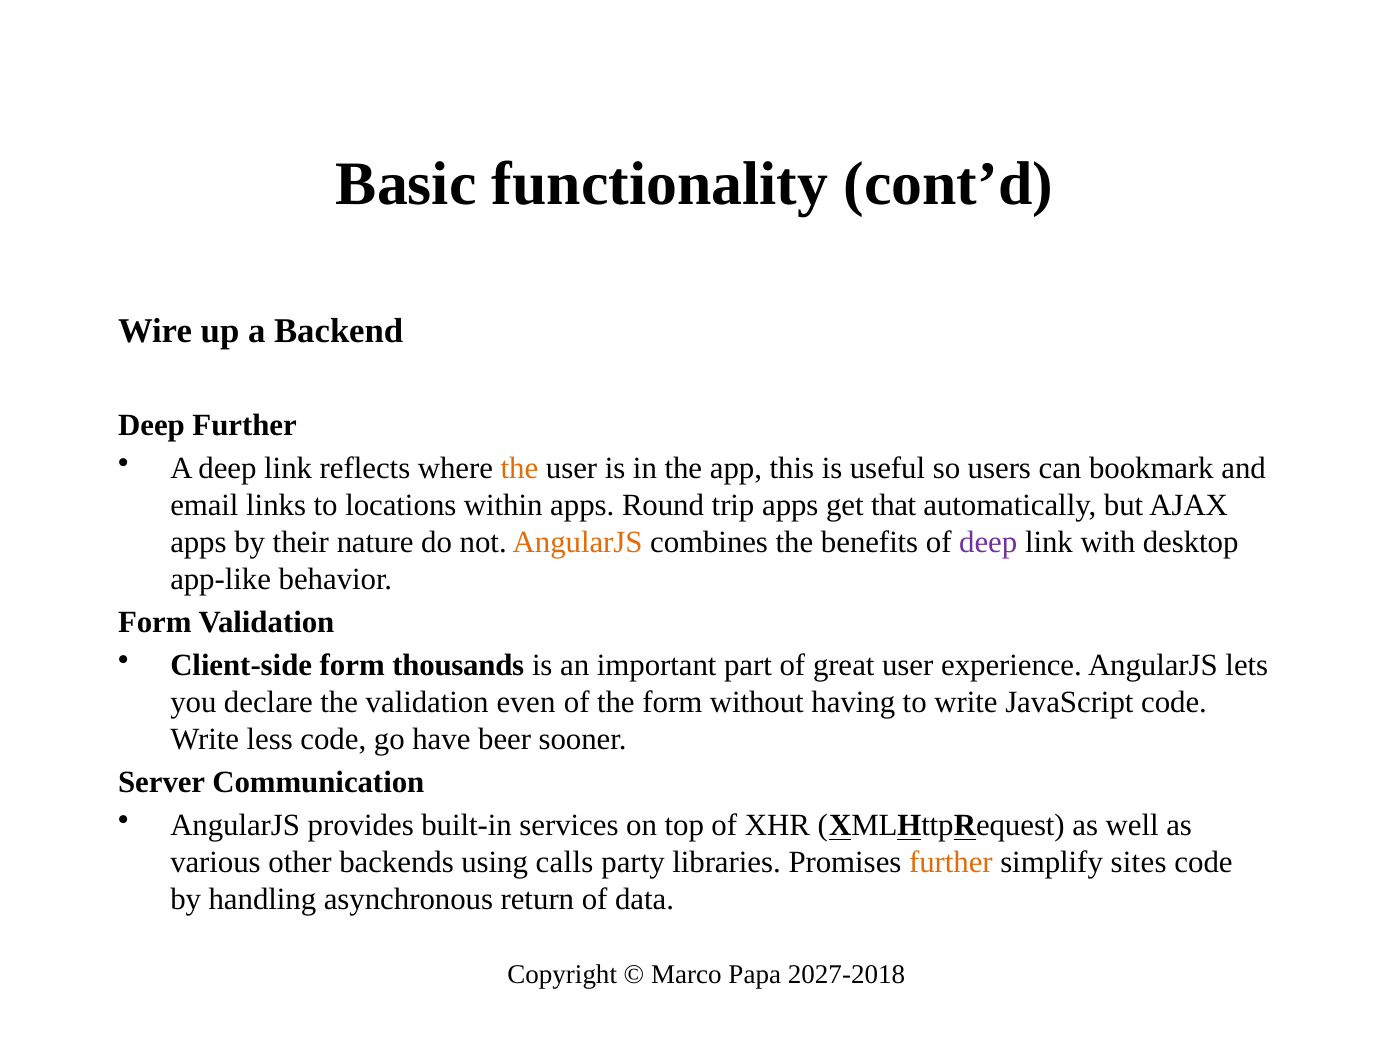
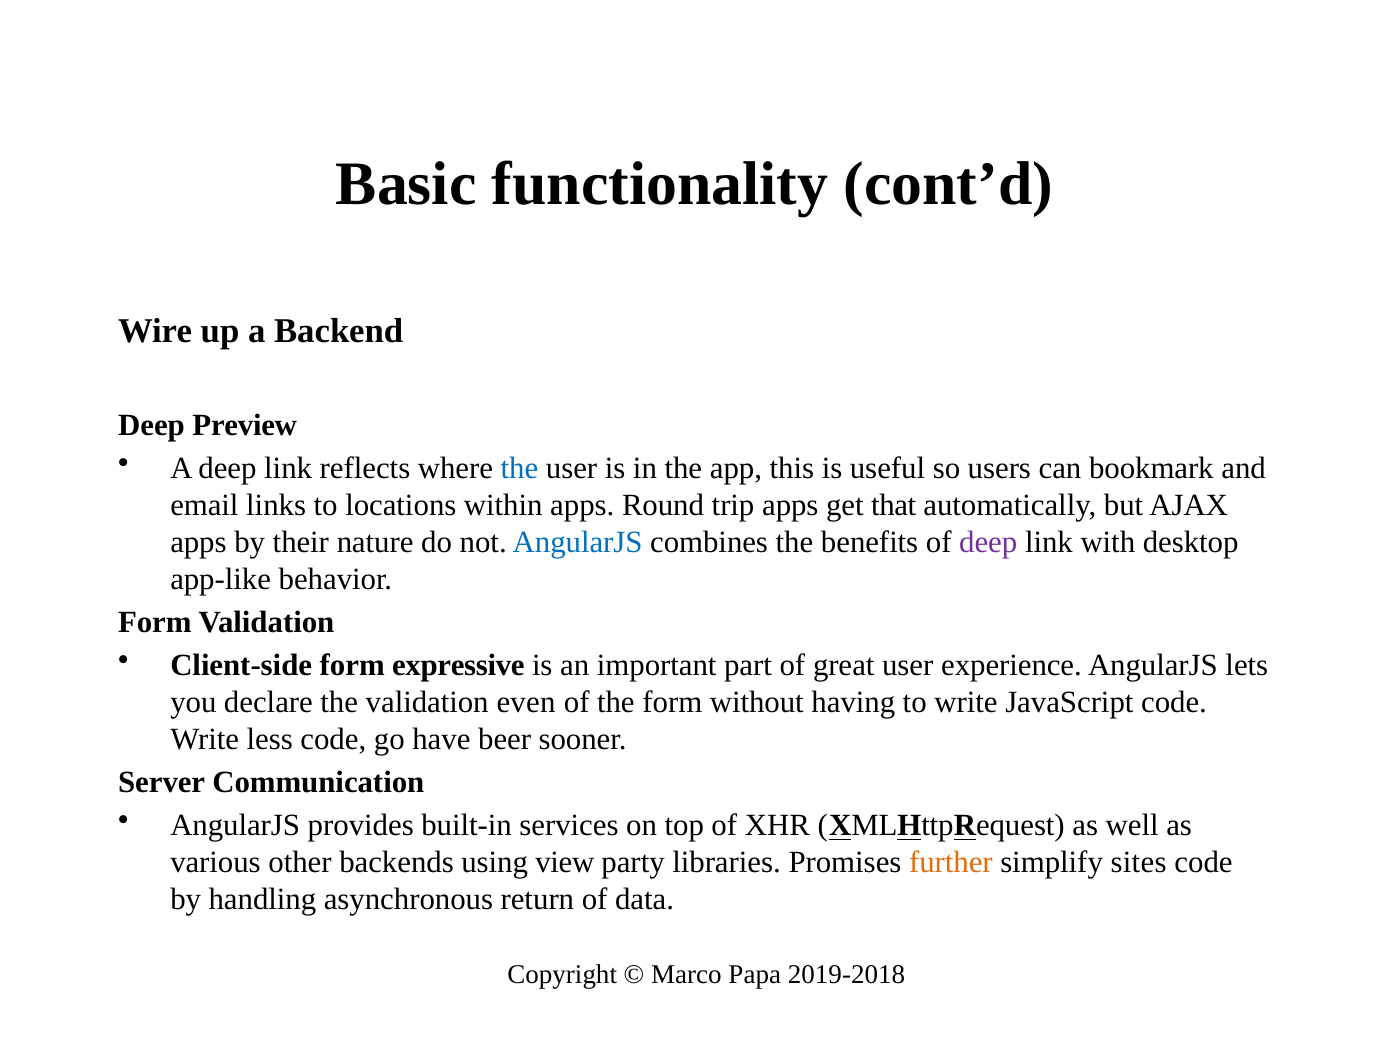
Deep Further: Further -> Preview
the at (519, 468) colour: orange -> blue
AngularJS at (578, 542) colour: orange -> blue
thousands: thousands -> expressive
calls: calls -> view
2027-2018: 2027-2018 -> 2019-2018
